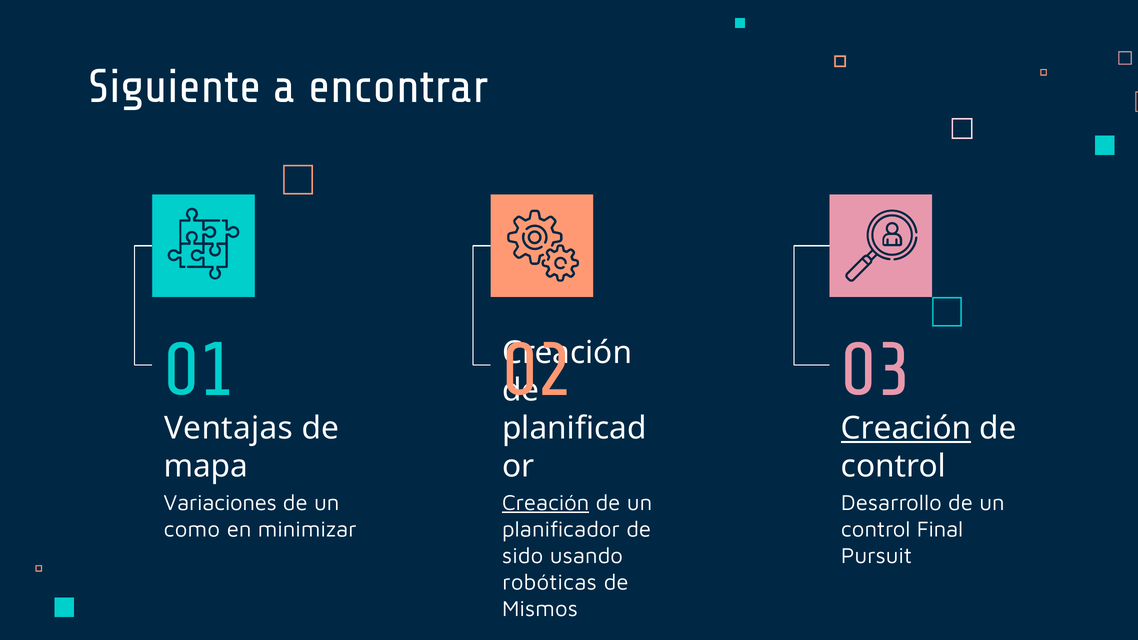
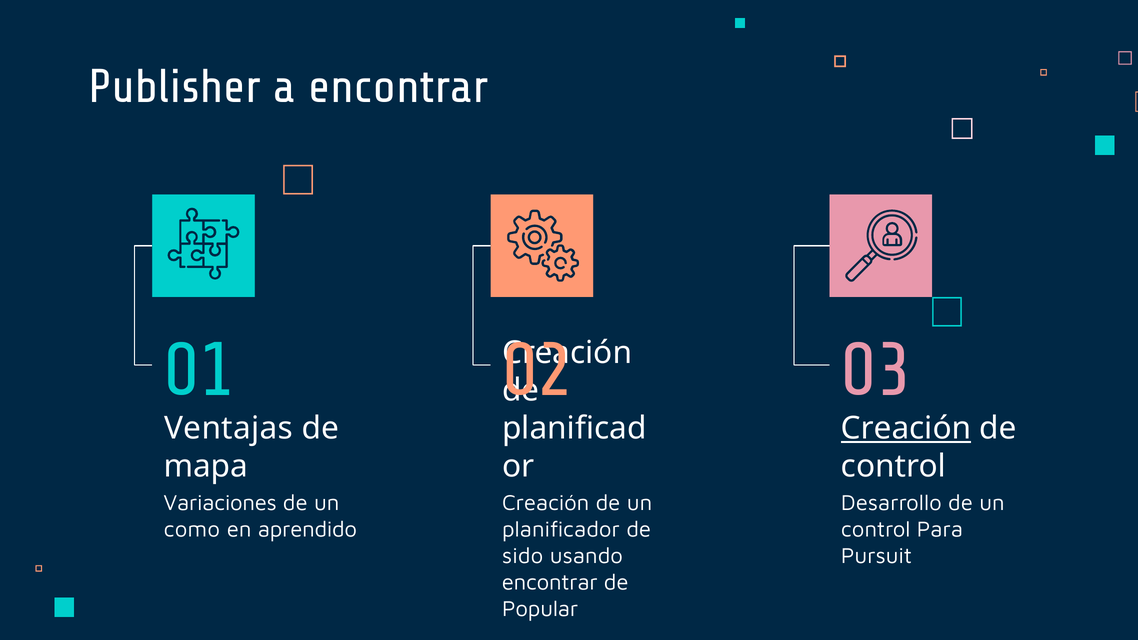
Siguiente: Siguiente -> Publisher
Creación at (546, 503) underline: present -> none
minimizar: minimizar -> aprendido
Final: Final -> Para
robóticas at (550, 583): robóticas -> encontrar
Mismos: Mismos -> Popular
